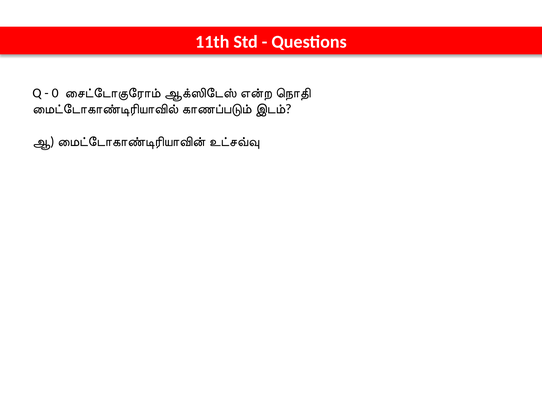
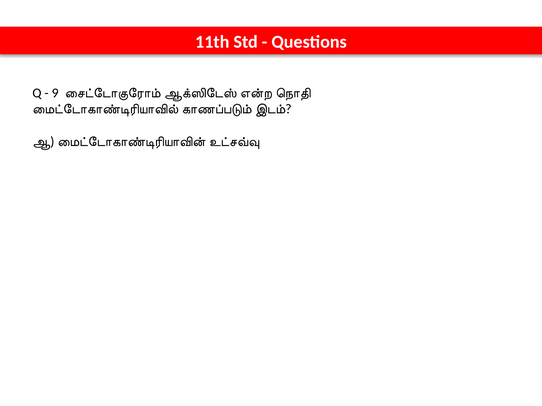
0: 0 -> 9
